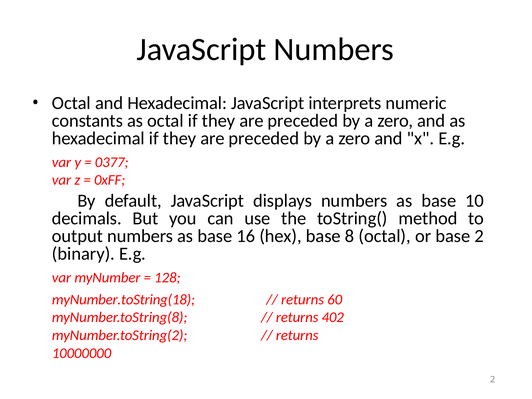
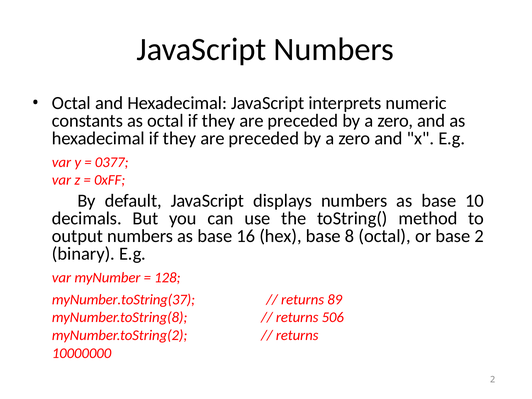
myNumber.toString(18: myNumber.toString(18 -> myNumber.toString(37
60: 60 -> 89
402: 402 -> 506
